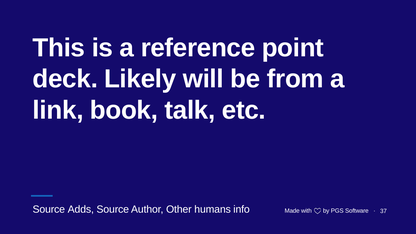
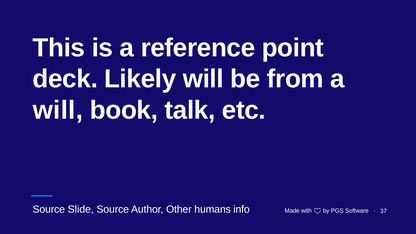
link at (58, 110): link -> will
Adds: Adds -> Slide
